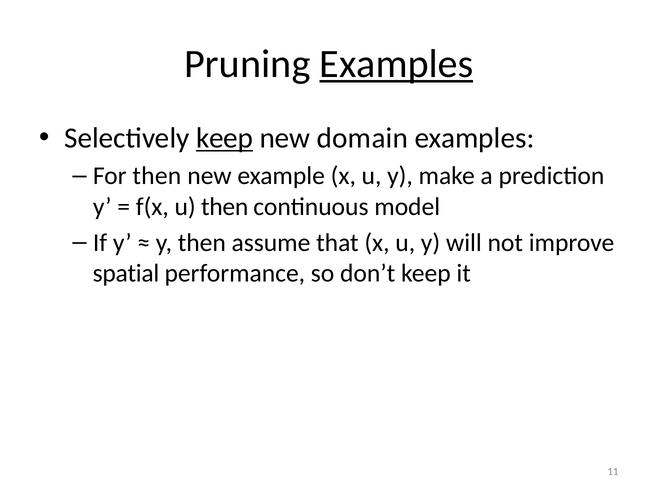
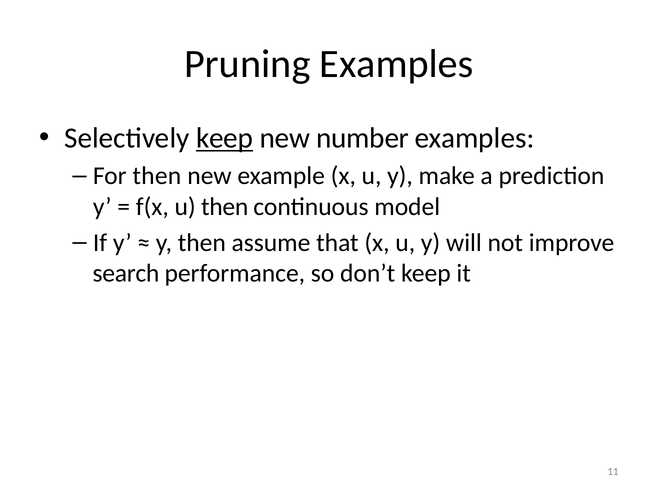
Examples at (396, 64) underline: present -> none
domain: domain -> number
spatial: spatial -> search
